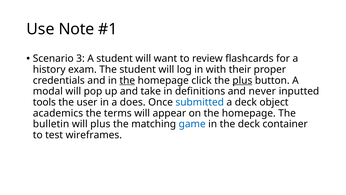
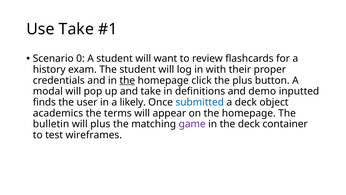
Use Note: Note -> Take
3: 3 -> 0
plus at (242, 80) underline: present -> none
never: never -> demo
tools: tools -> finds
does: does -> likely
game colour: blue -> purple
